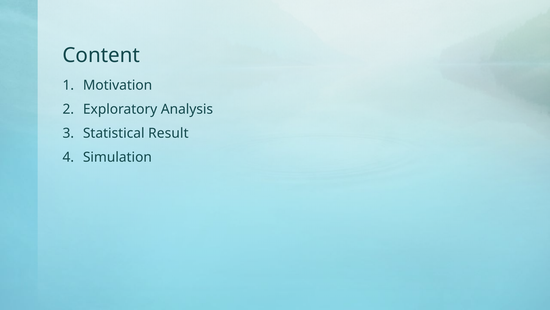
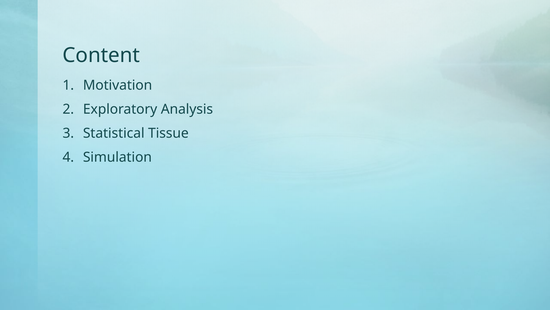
Result: Result -> Tissue
